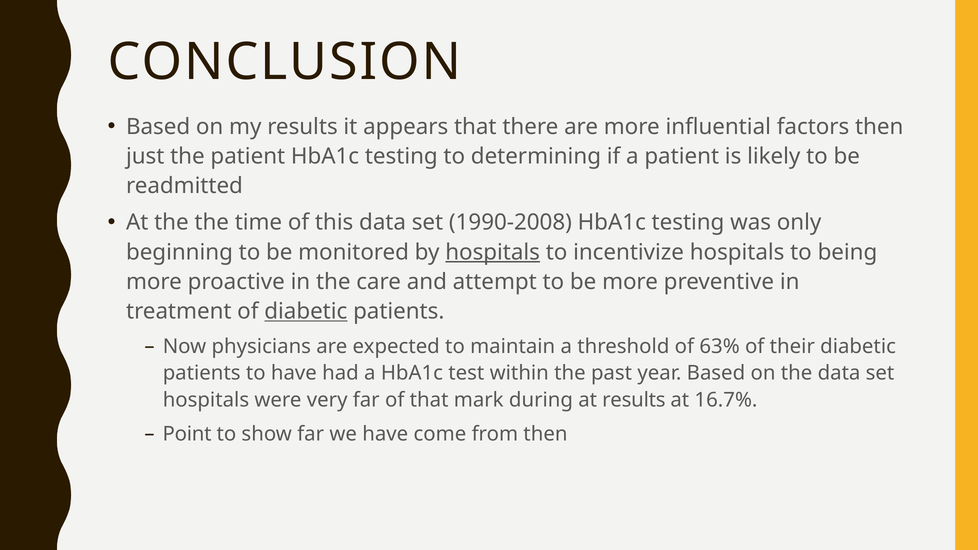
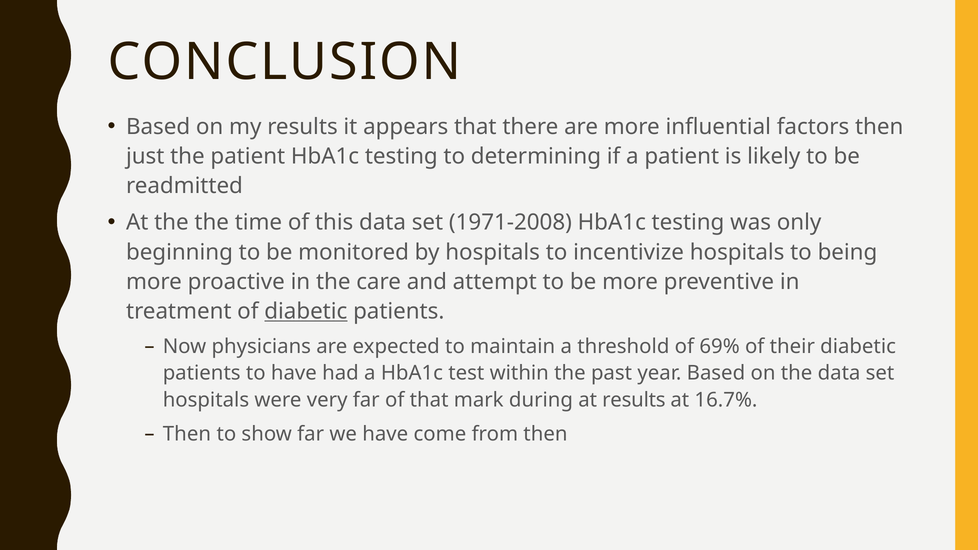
1990-2008: 1990-2008 -> 1971-2008
hospitals at (493, 252) underline: present -> none
63%: 63% -> 69%
Point at (187, 434): Point -> Then
